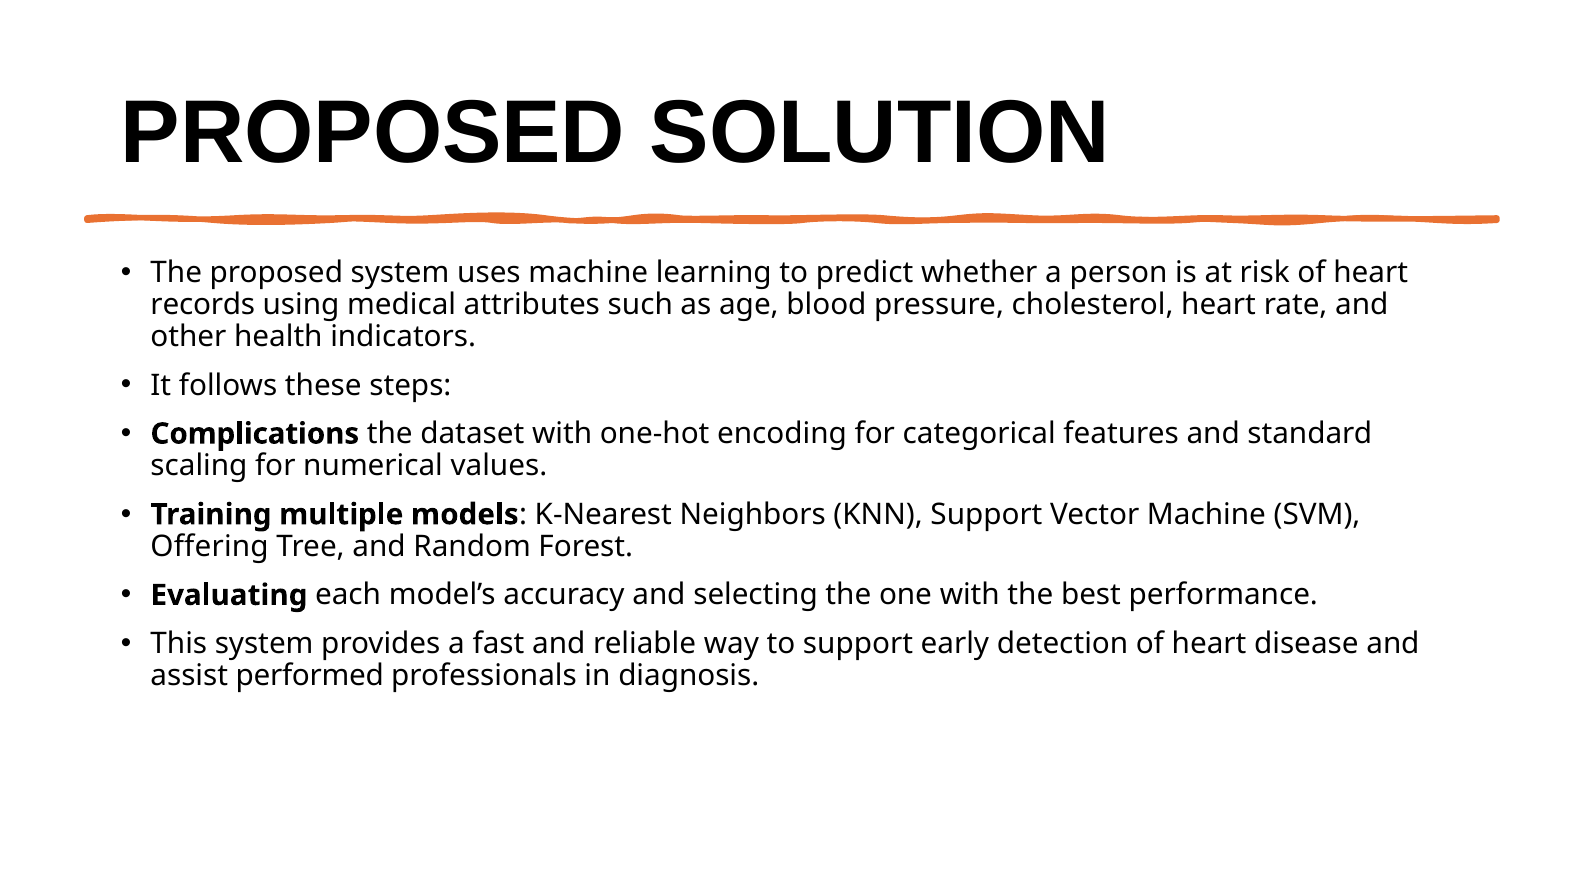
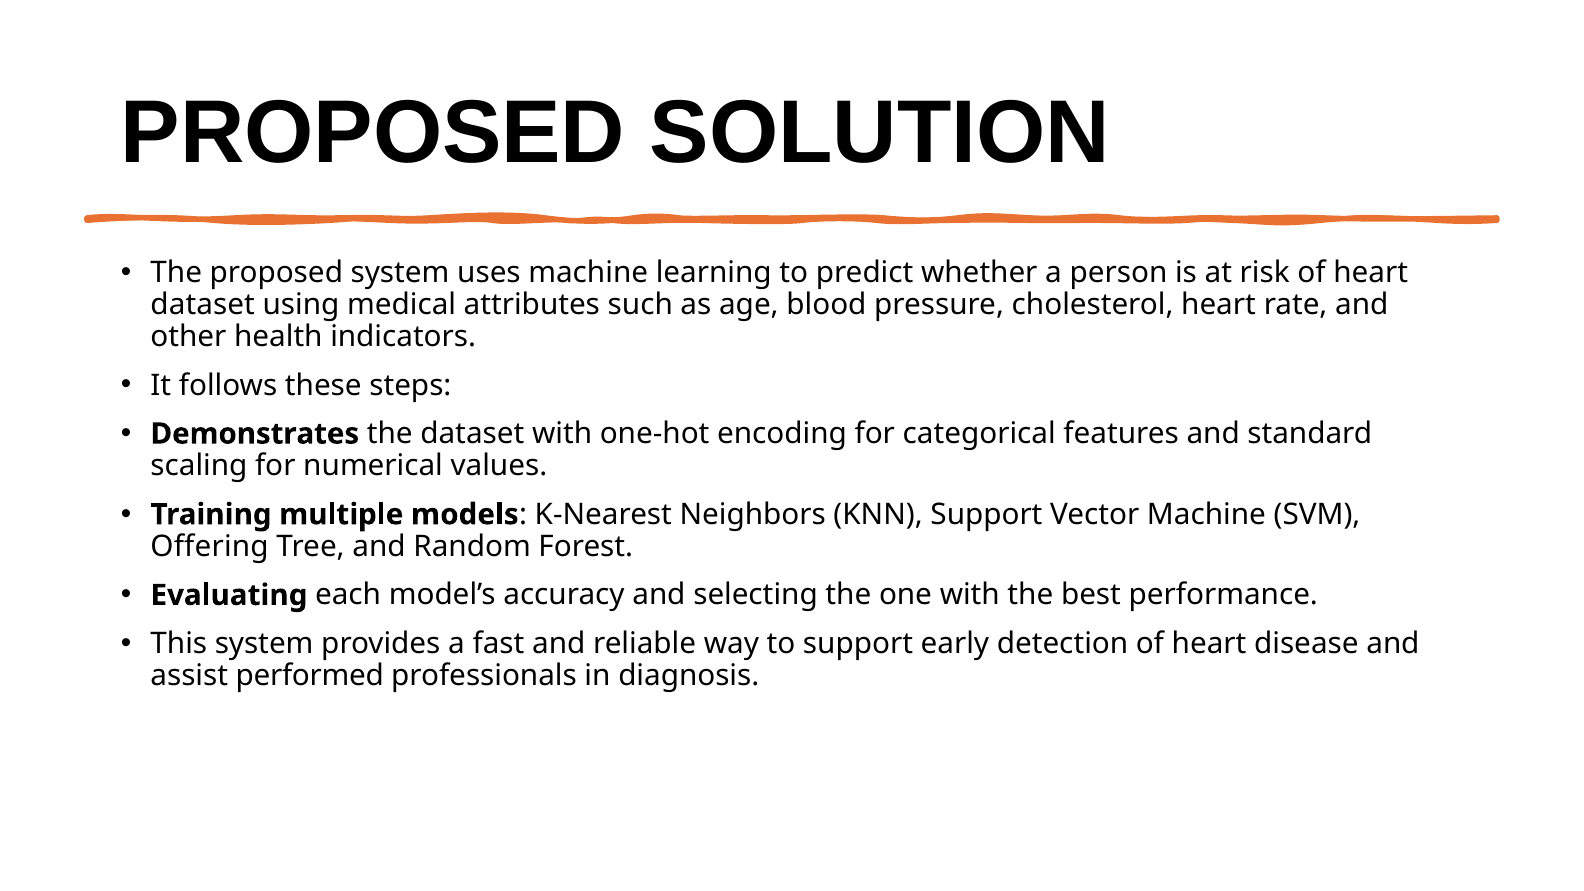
records at (203, 305): records -> dataset
Complications: Complications -> Demonstrates
